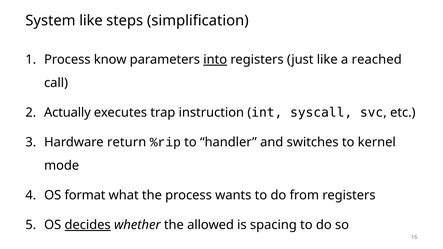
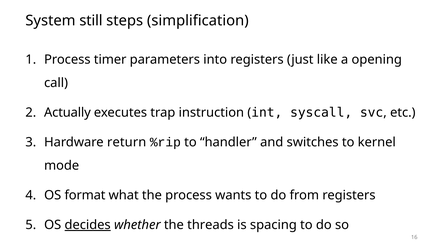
System like: like -> still
know: know -> timer
into underline: present -> none
reached: reached -> opening
allowed: allowed -> threads
